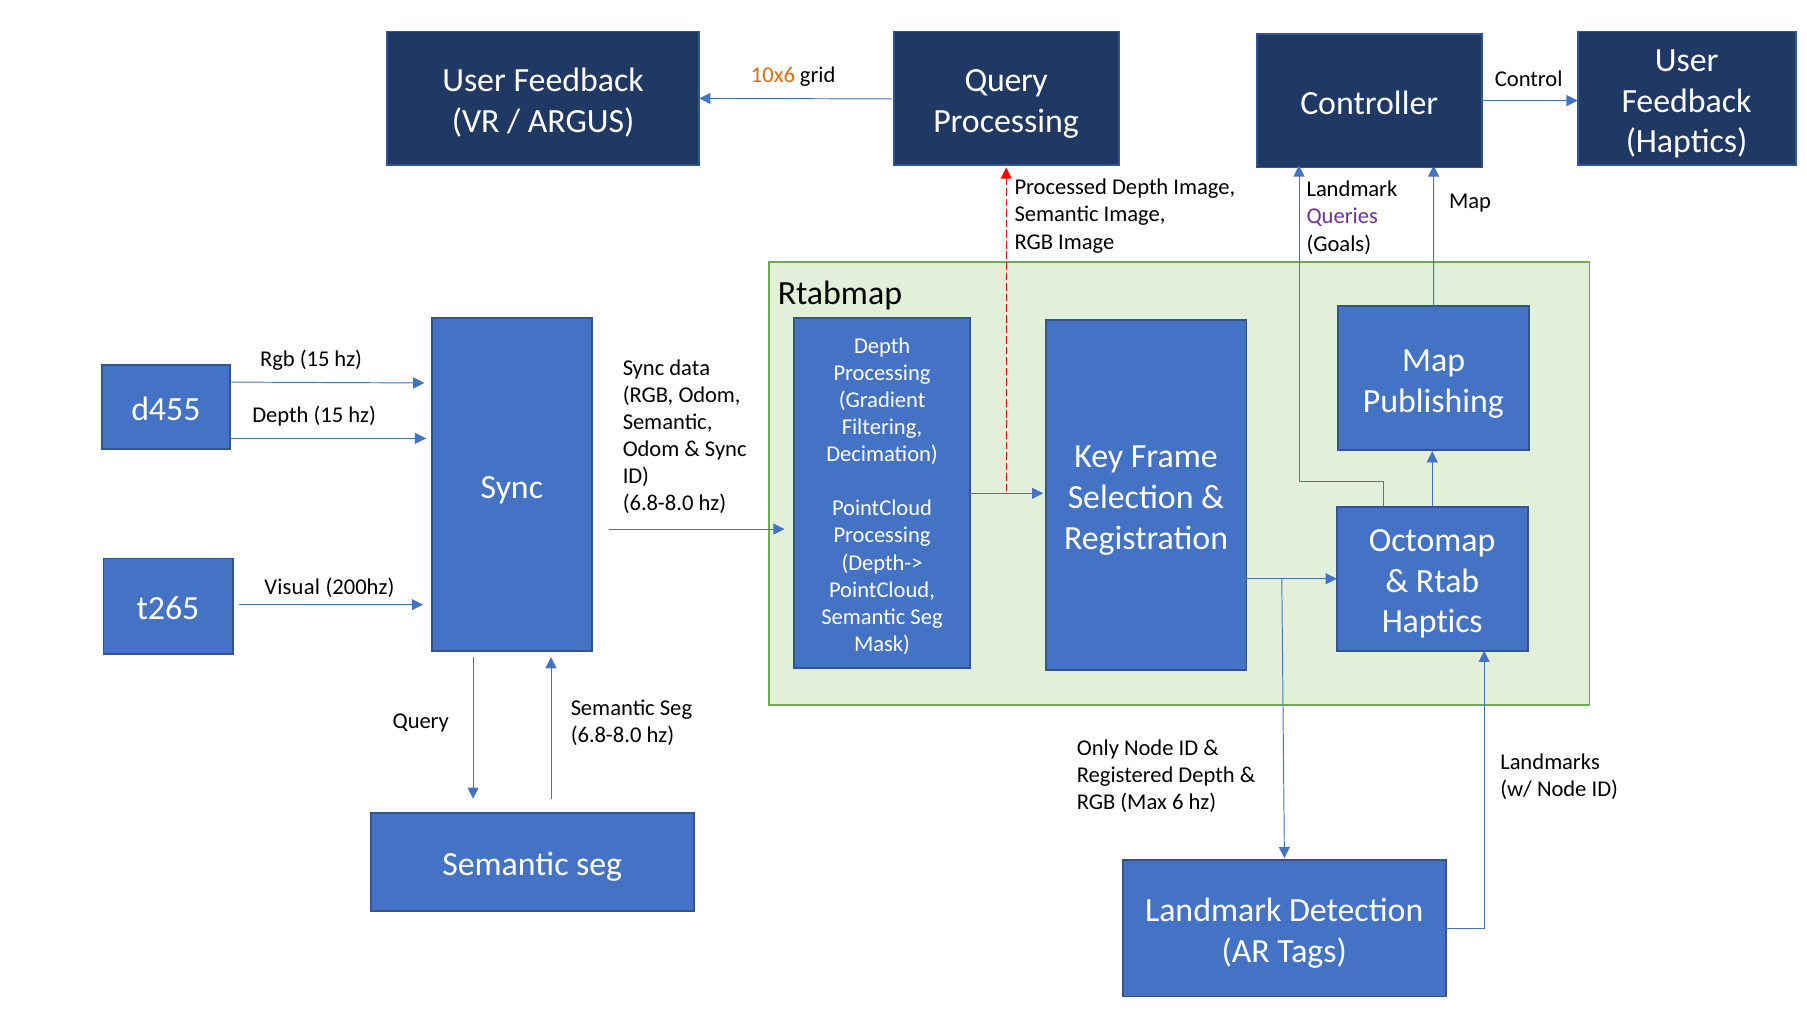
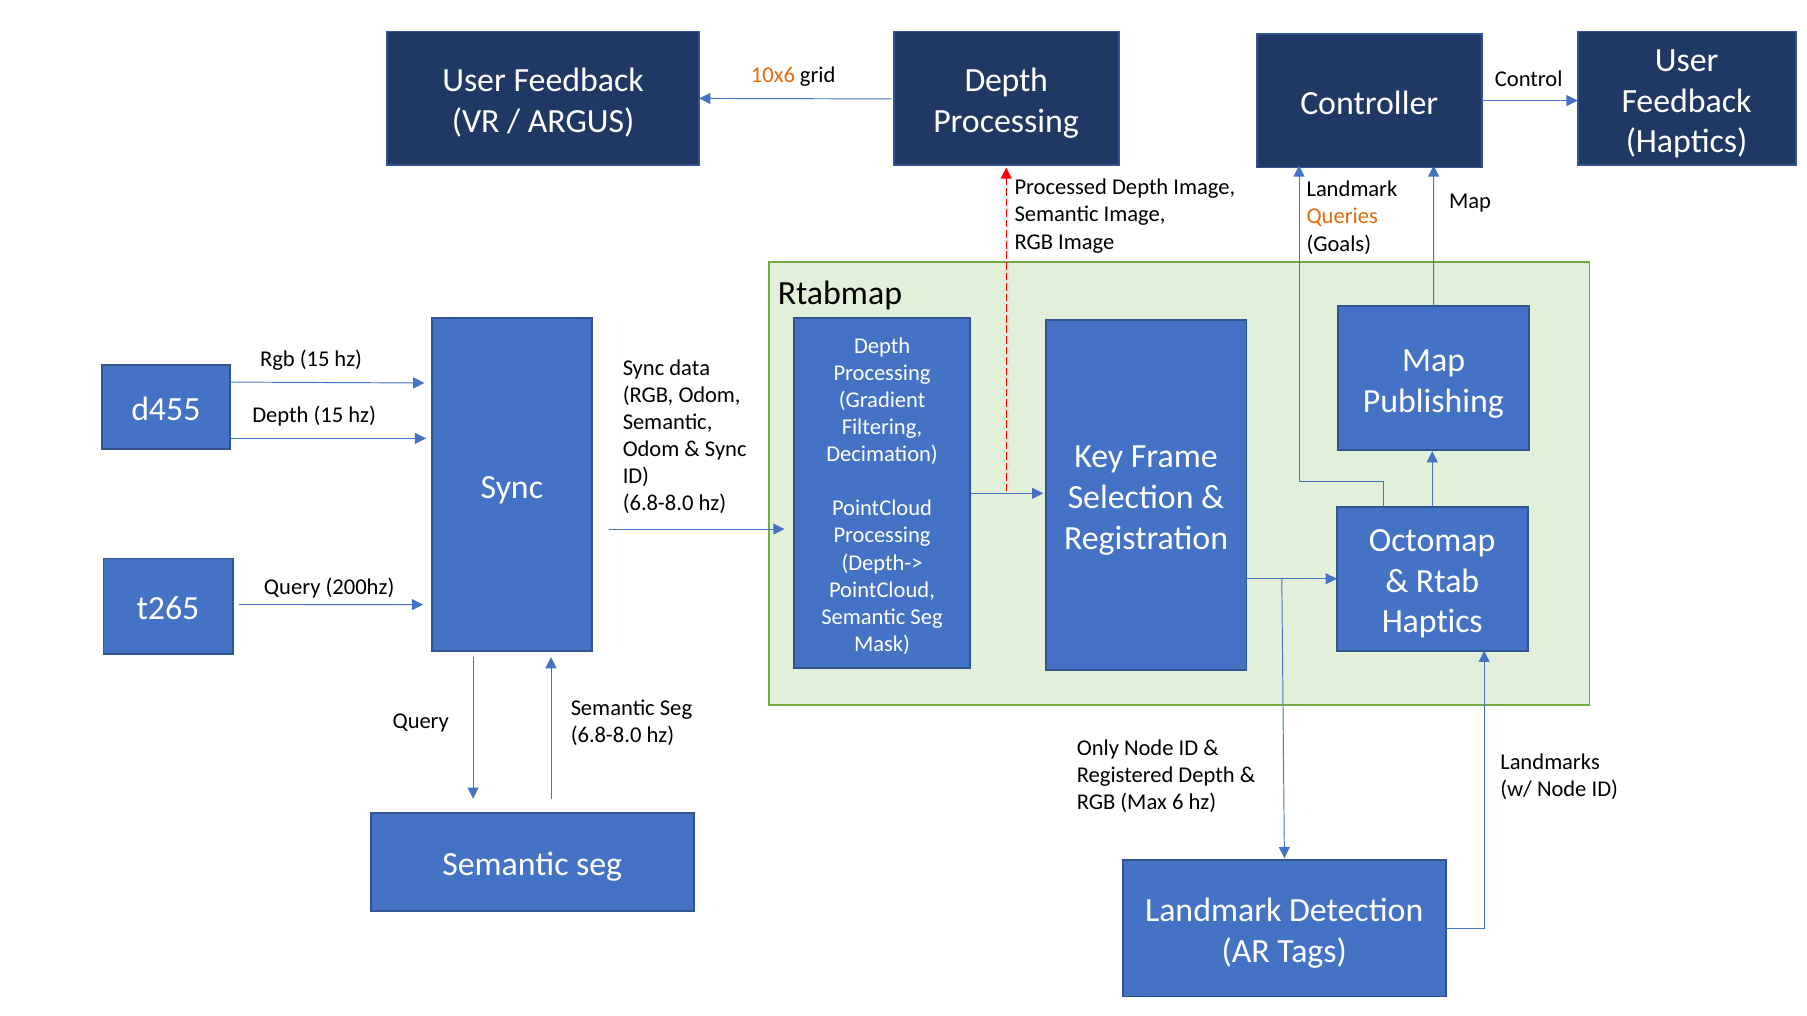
Query at (1006, 81): Query -> Depth
Queries colour: purple -> orange
Visual at (292, 587): Visual -> Query
